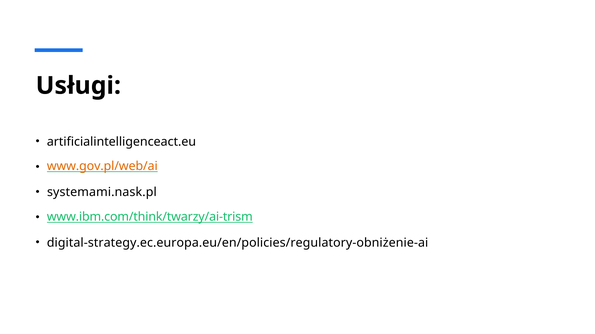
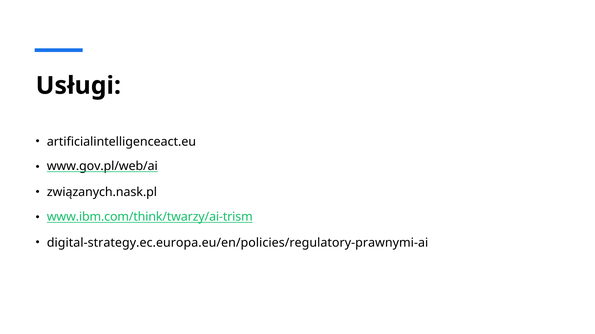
www.gov.pl/web/ai colour: orange -> black
systemami.nask.pl: systemami.nask.pl -> związanych.nask.pl
digital-strategy.ec.europa.eu/en/policies/regulatory-obniżenie-ai: digital-strategy.ec.europa.eu/en/policies/regulatory-obniżenie-ai -> digital-strategy.ec.europa.eu/en/policies/regulatory-prawnymi-ai
